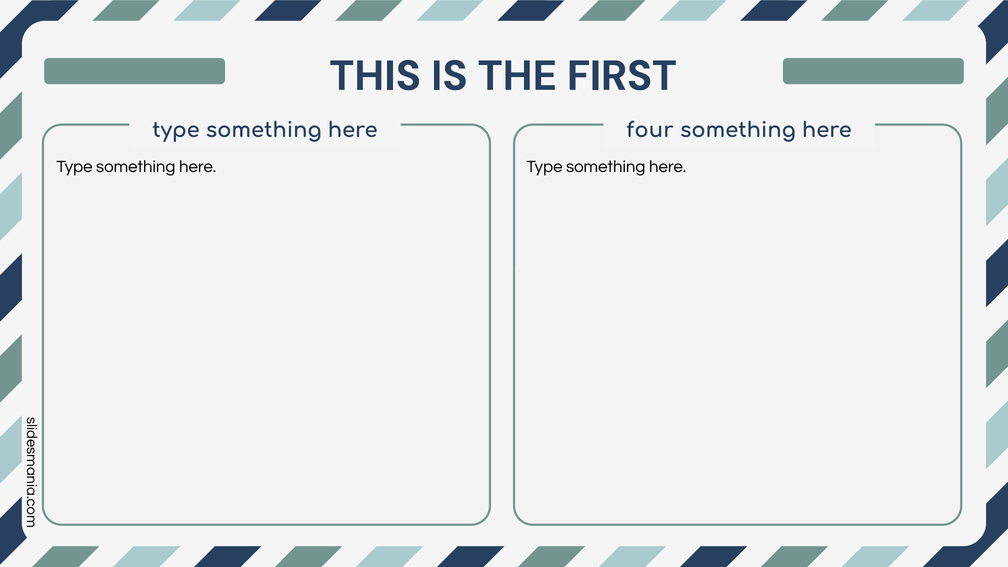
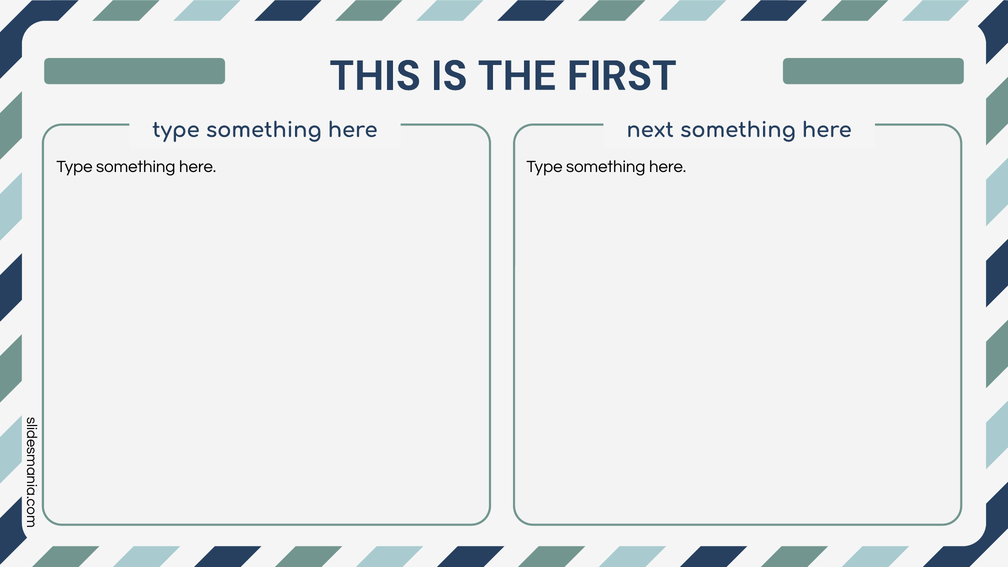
four: four -> next
